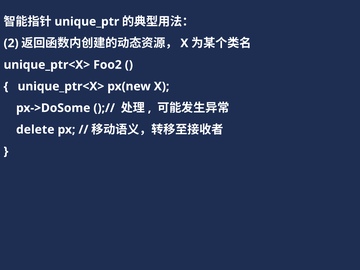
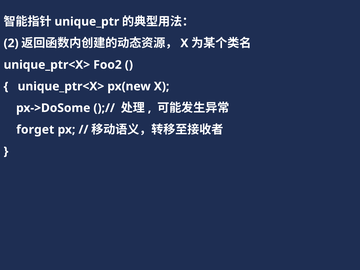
delete: delete -> forget
